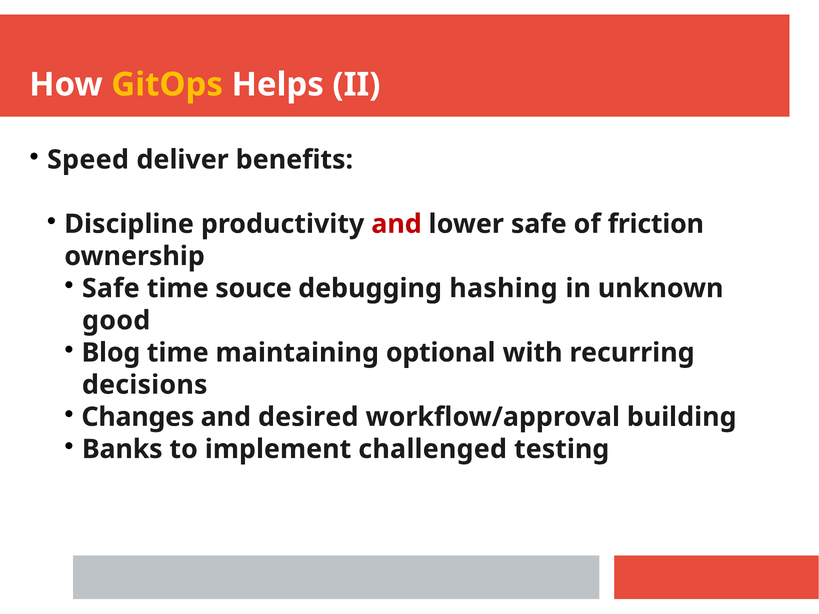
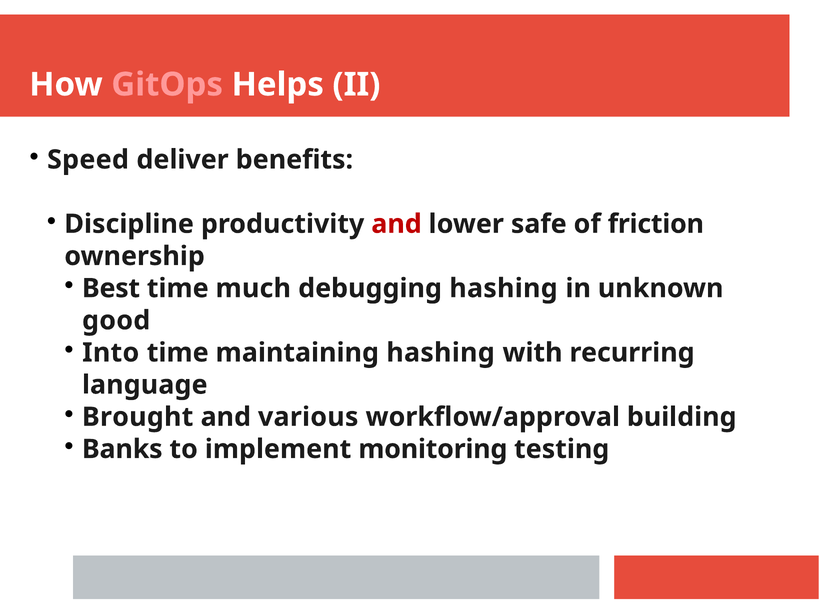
GitOps colour: yellow -> pink
Safe at (111, 288): Safe -> Best
souce: souce -> much
Blog: Blog -> Into
maintaining optional: optional -> hashing
decisions: decisions -> language
Changes: Changes -> Brought
desired: desired -> various
challenged: challenged -> monitoring
